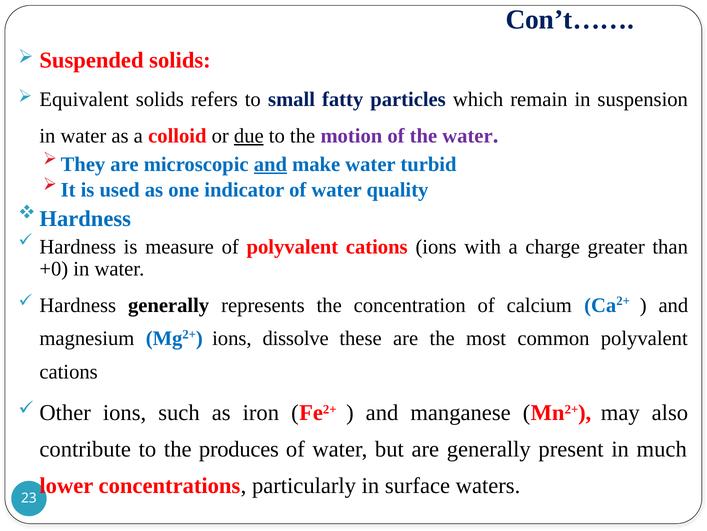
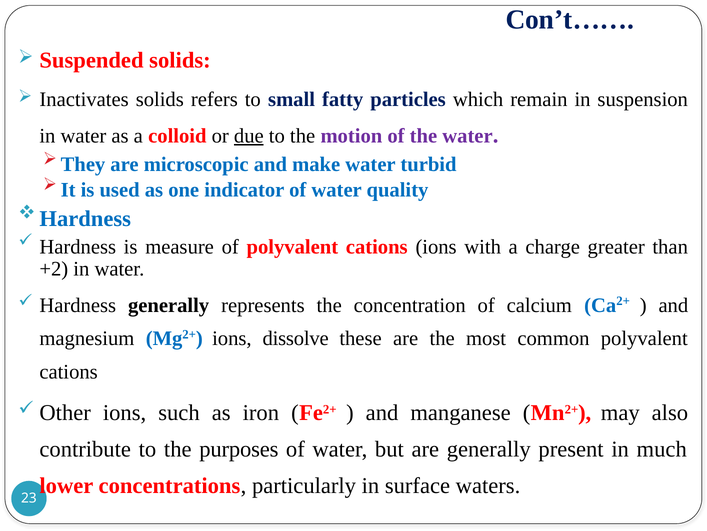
Equivalent: Equivalent -> Inactivates
and at (270, 164) underline: present -> none
+0: +0 -> +2
produces: produces -> purposes
